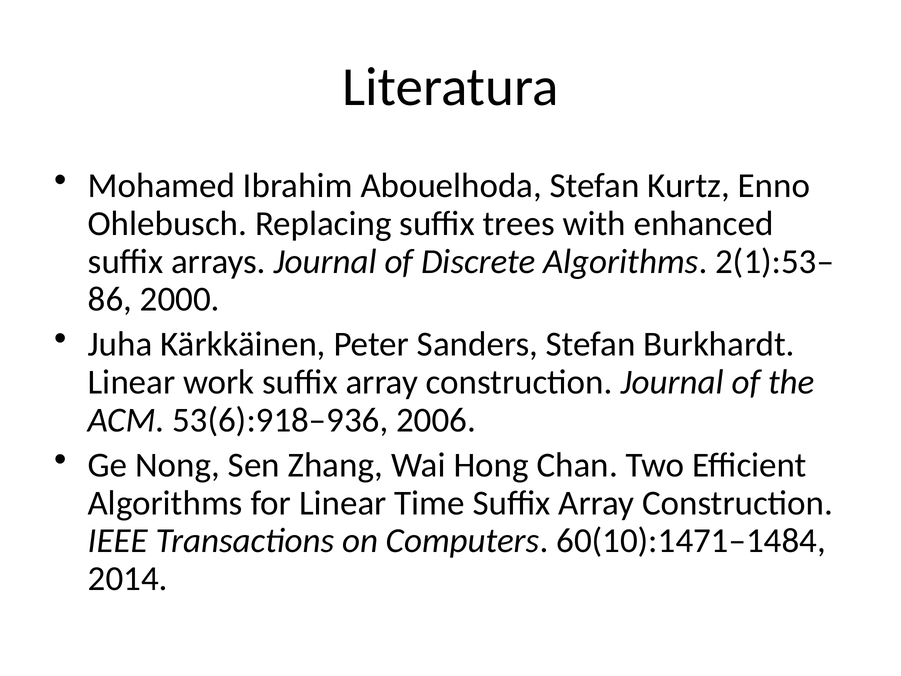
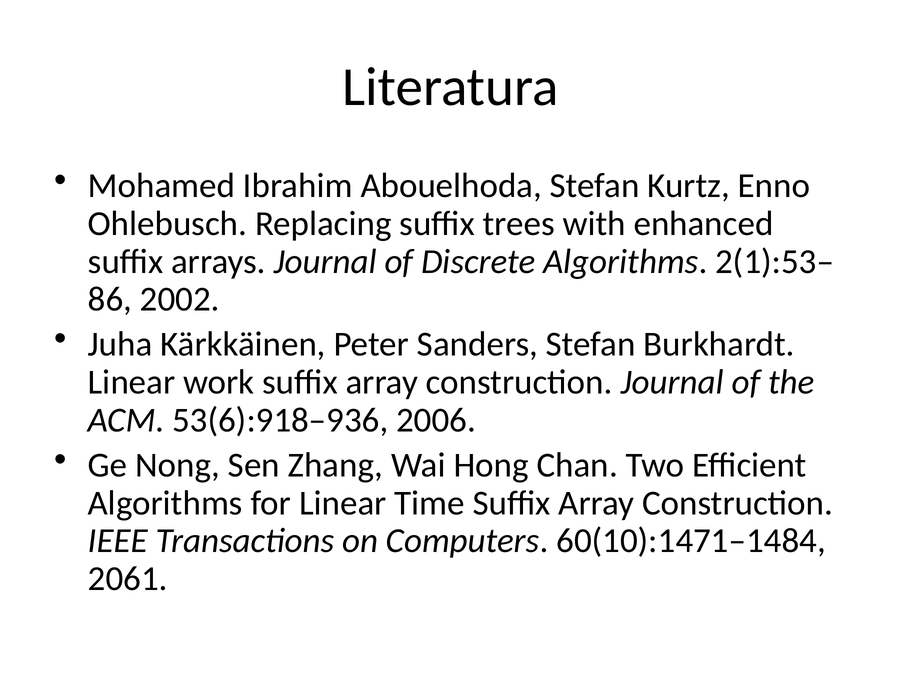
2000: 2000 -> 2002
2014: 2014 -> 2061
